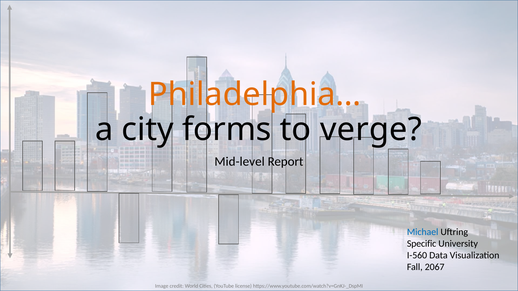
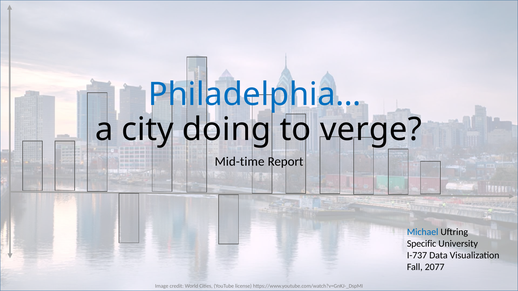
Philadelphia… colour: orange -> blue
forms: forms -> doing
Mid-level: Mid-level -> Mid-time
I-560: I-560 -> I-737
2067: 2067 -> 2077
